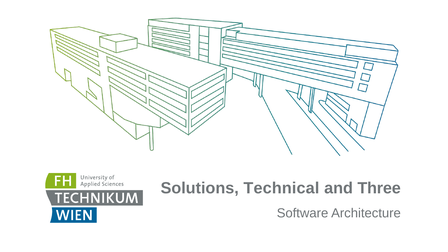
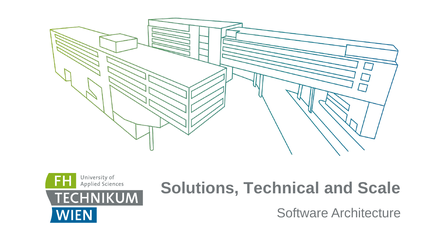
Three: Three -> Scale
